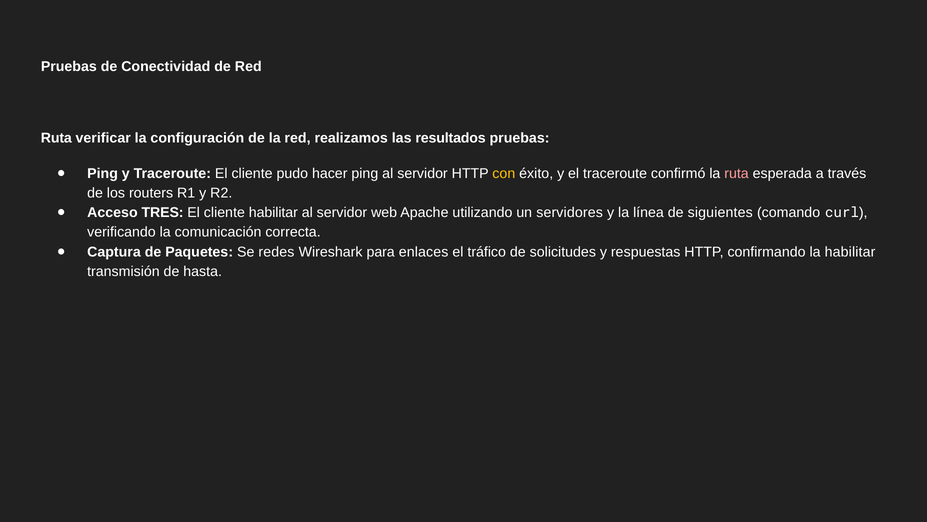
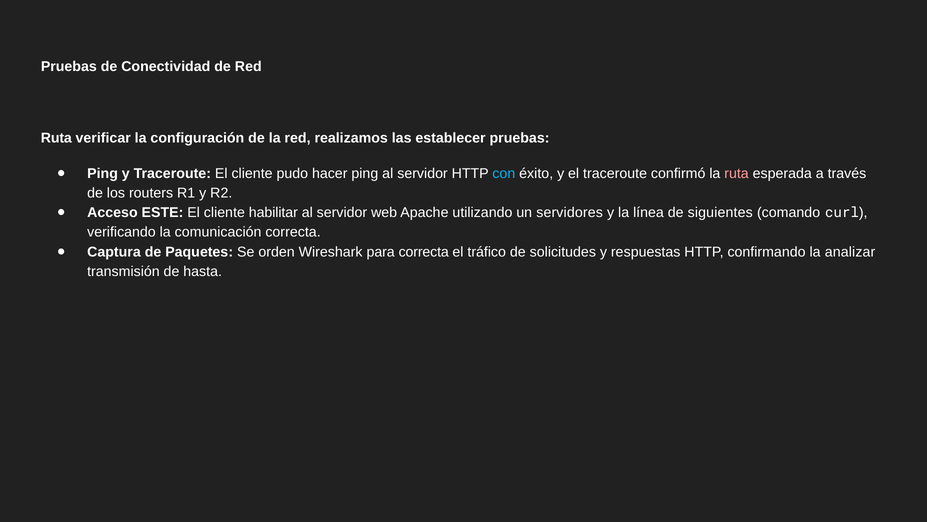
resultados: resultados -> establecer
con colour: yellow -> light blue
TRES: TRES -> ESTE
redes: redes -> orden
para enlaces: enlaces -> correcta
la habilitar: habilitar -> analizar
